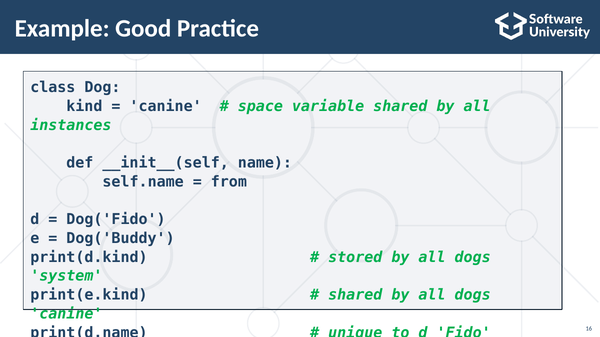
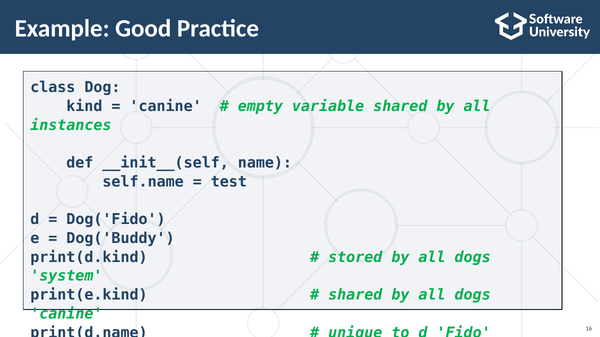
space: space -> empty
from: from -> test
